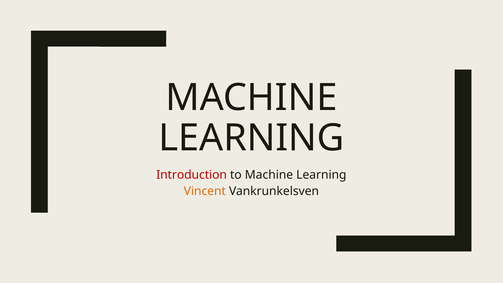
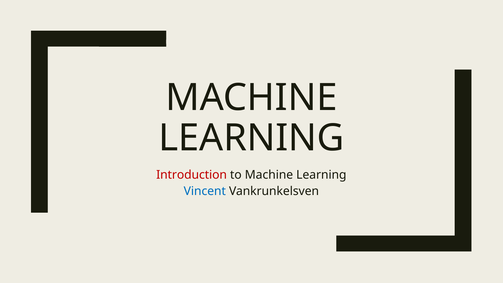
Vincent colour: orange -> blue
